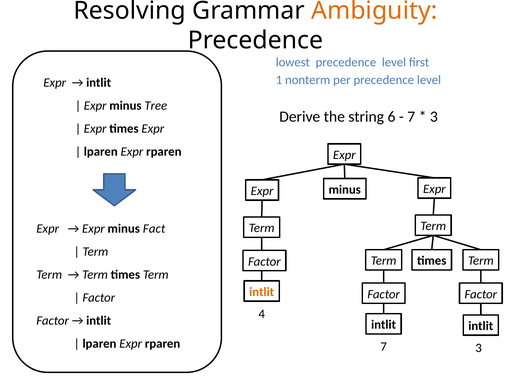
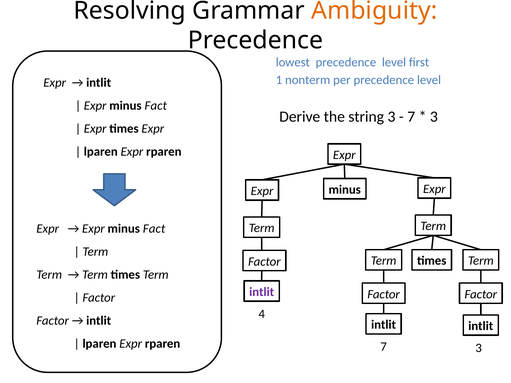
Tree at (156, 106): Tree -> Fact
string 6: 6 -> 3
intlit at (262, 292) colour: orange -> purple
